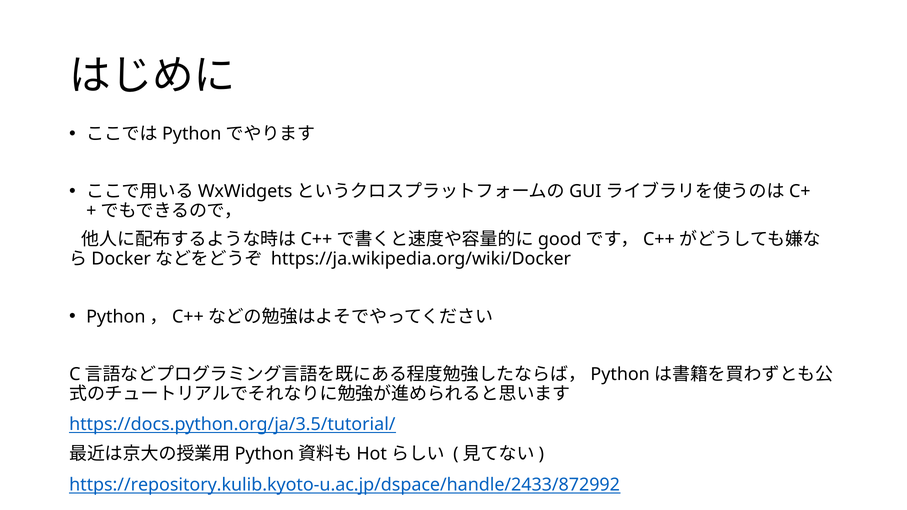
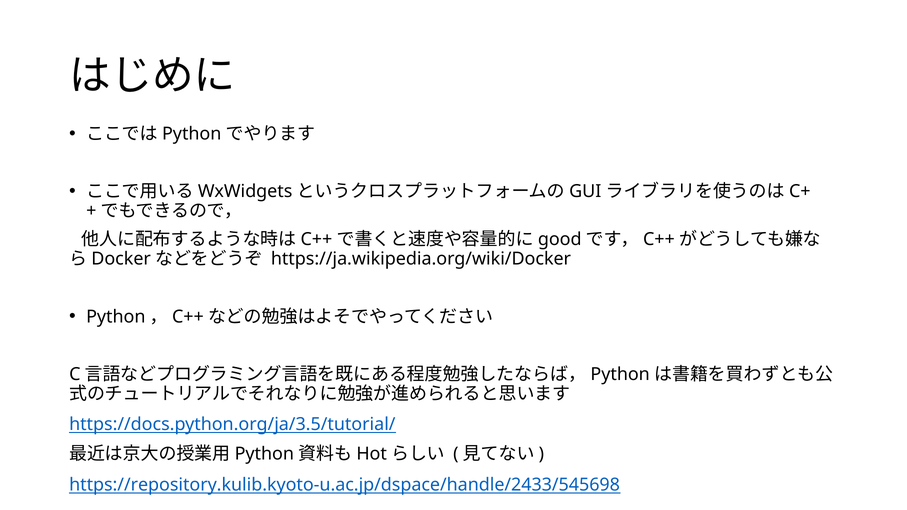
https://repository.kulib.kyoto-u.ac.jp/dspace/handle/2433/872992: https://repository.kulib.kyoto-u.ac.jp/dspace/handle/2433/872992 -> https://repository.kulib.kyoto-u.ac.jp/dspace/handle/2433/545698
